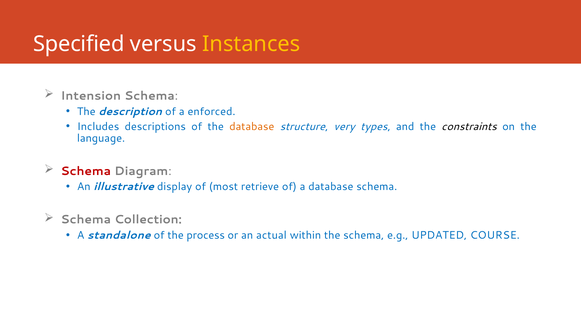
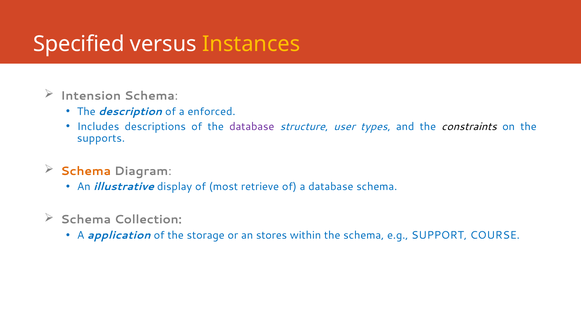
database at (252, 126) colour: orange -> purple
very: very -> user
language: language -> supports
Schema at (86, 171) colour: red -> orange
standalone: standalone -> application
process: process -> storage
actual: actual -> stores
UPDATED: UPDATED -> SUPPORT
